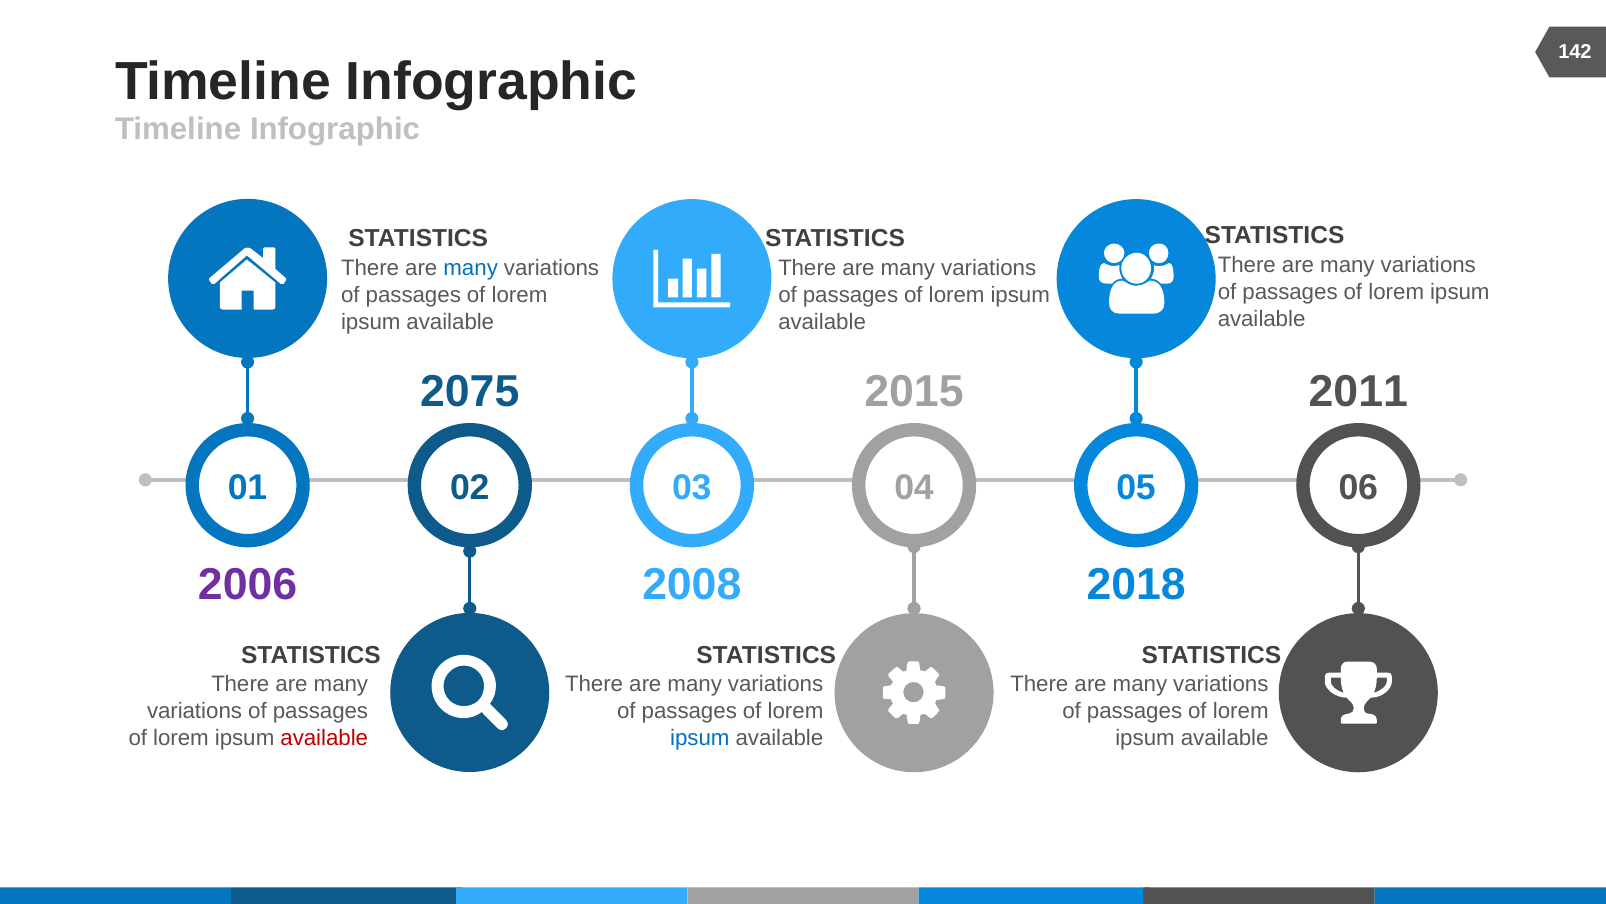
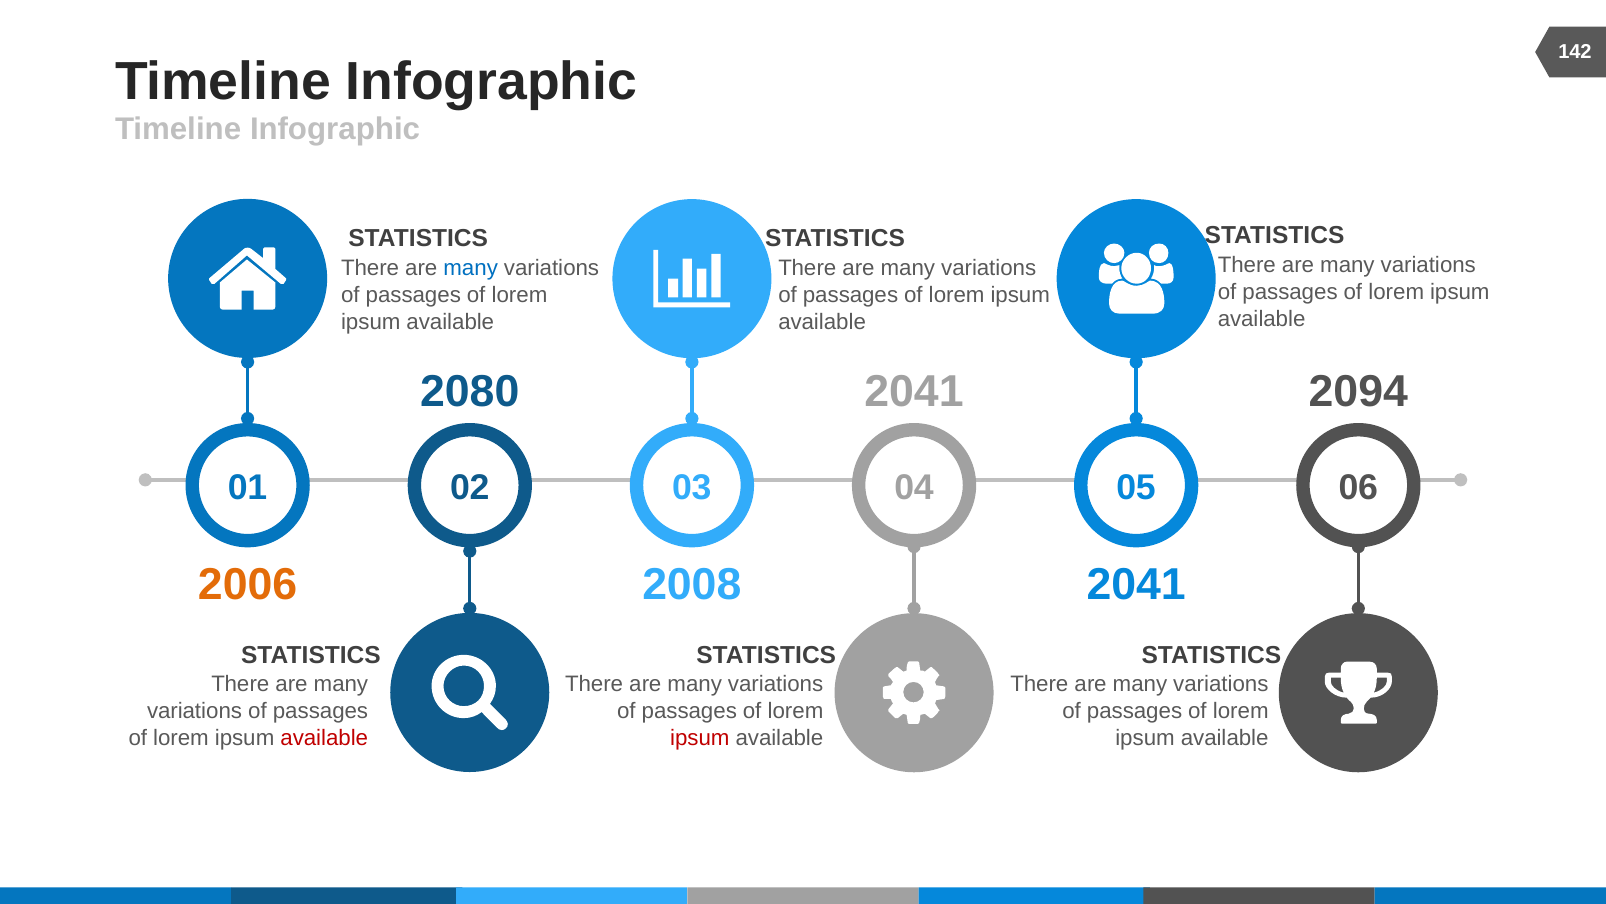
2075: 2075 -> 2080
2015 at (914, 392): 2015 -> 2041
2011: 2011 -> 2094
2006 colour: purple -> orange
2018 at (1136, 584): 2018 -> 2041
ipsum at (700, 738) colour: blue -> red
